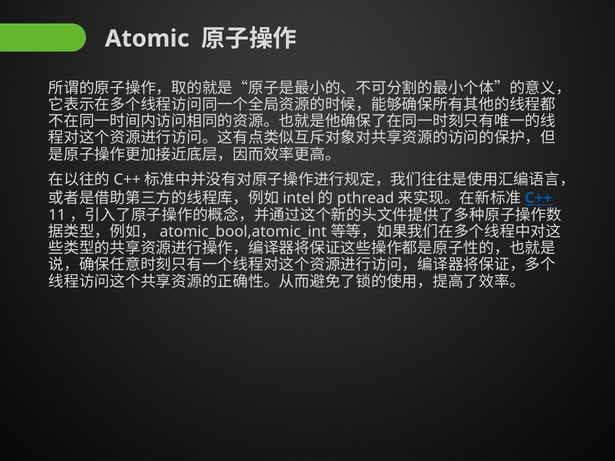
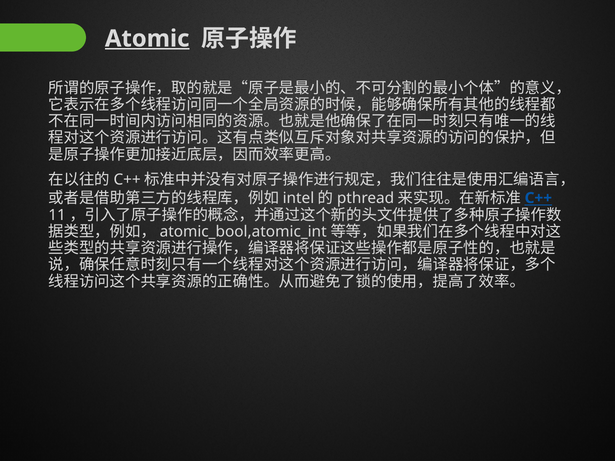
Atomic underline: none -> present
